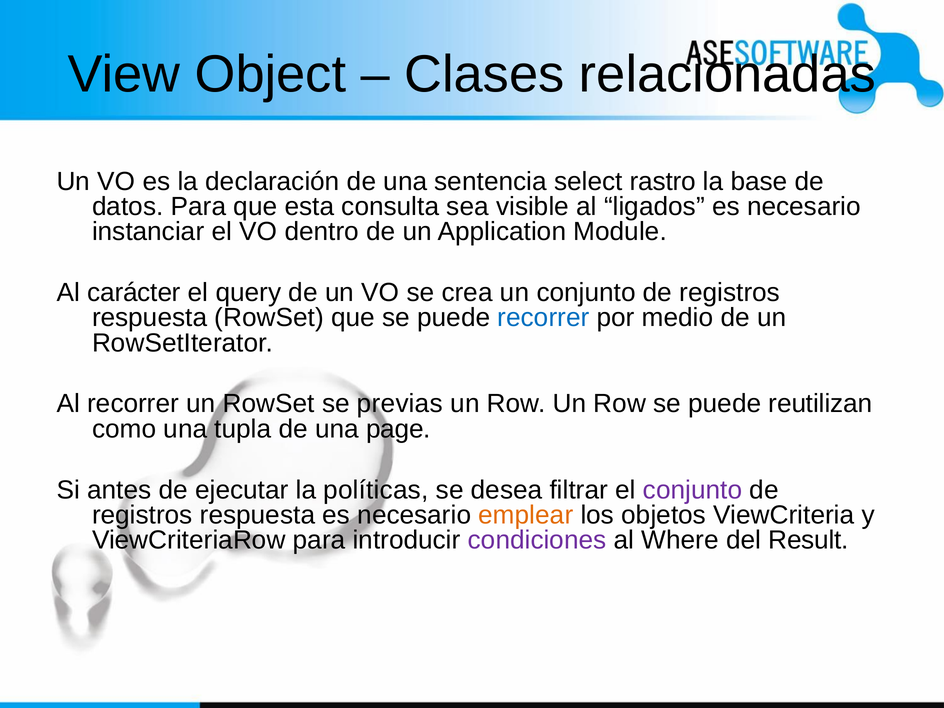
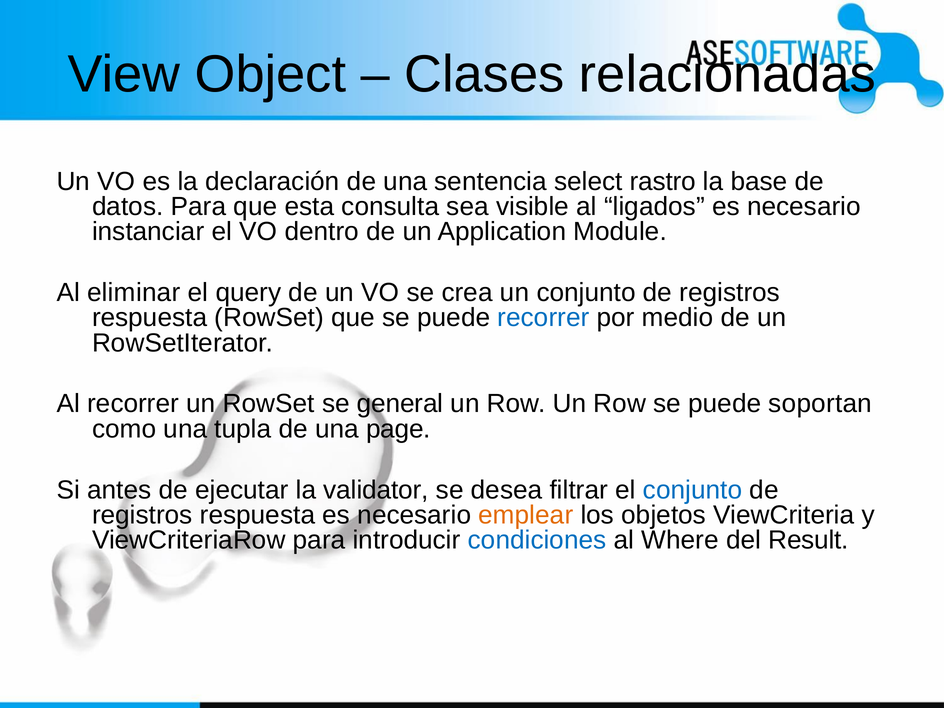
carácter: carácter -> eliminar
previas: previas -> general
reutilizan: reutilizan -> soportan
políticas: políticas -> validator
conjunto at (693, 490) colour: purple -> blue
condiciones colour: purple -> blue
